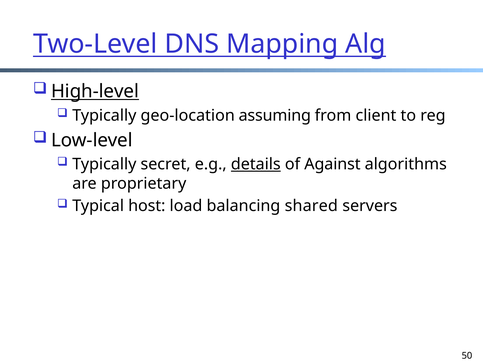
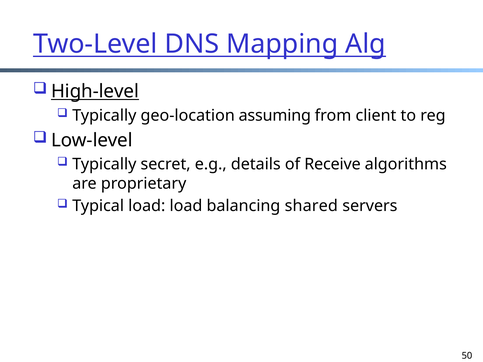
details underline: present -> none
Against: Against -> Receive
Typical host: host -> load
